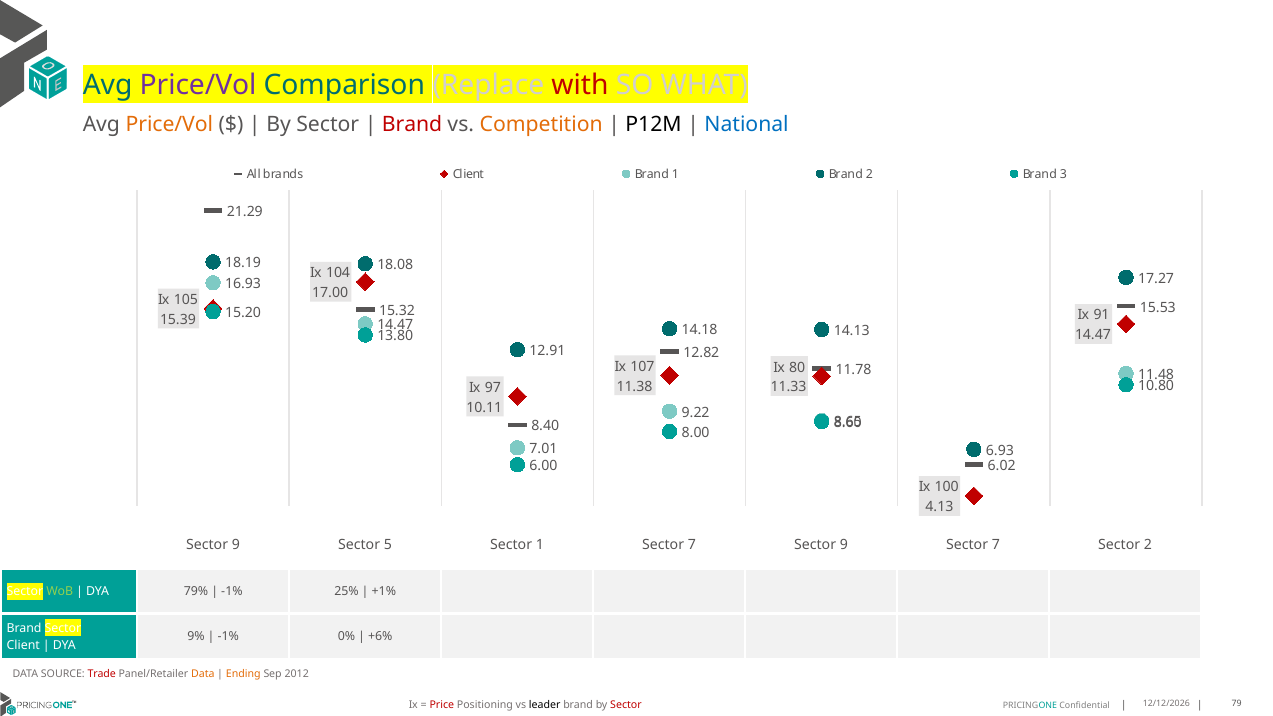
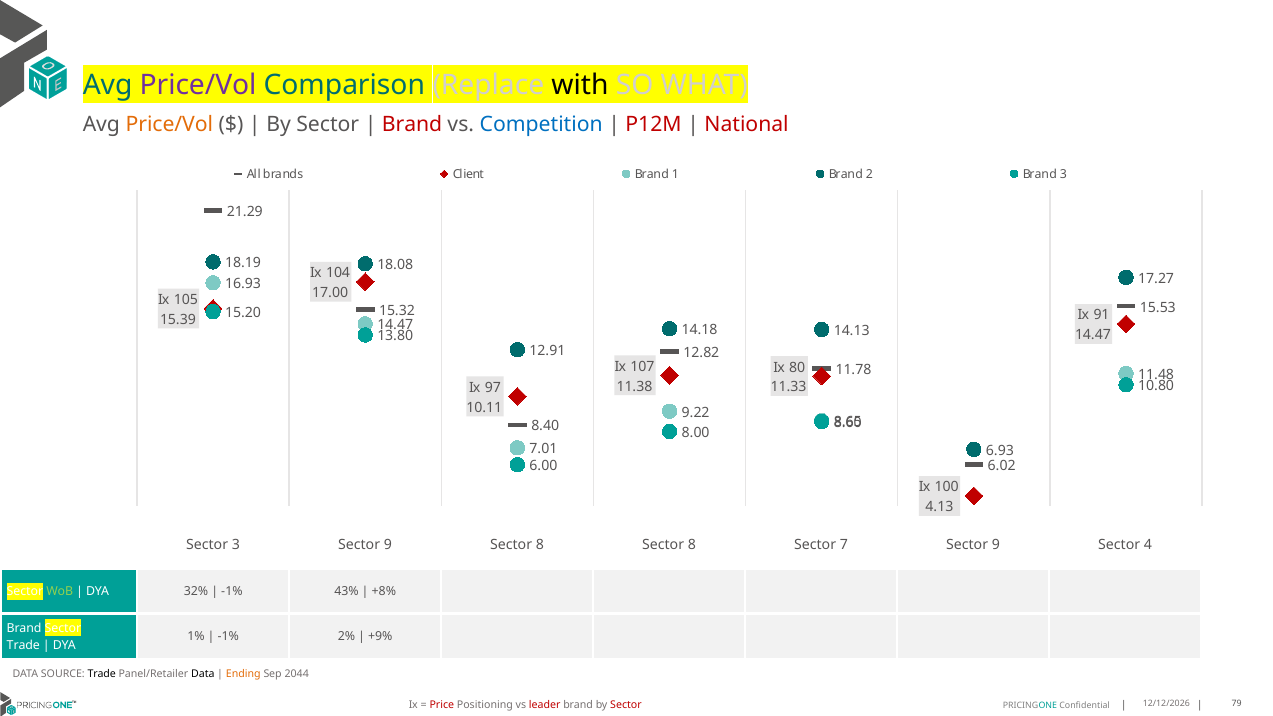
with colour: red -> black
Competition colour: orange -> blue
P12M colour: black -> red
National colour: blue -> red
9 at (236, 545): 9 -> 3
5 at (388, 545): 5 -> 9
1 at (540, 545): 1 -> 8
7 at (692, 545): 7 -> 8
9 at (844, 545): 9 -> 7
7 at (996, 545): 7 -> 9
Sector 2: 2 -> 4
79%: 79% -> 32%
25%: 25% -> 43%
+1%: +1% -> +8%
9%: 9% -> 1%
0%: 0% -> 2%
+6%: +6% -> +9%
Client at (23, 645): Client -> Trade
Trade at (102, 674) colour: red -> black
Data at (203, 674) colour: orange -> black
2012: 2012 -> 2044
leader colour: black -> red
